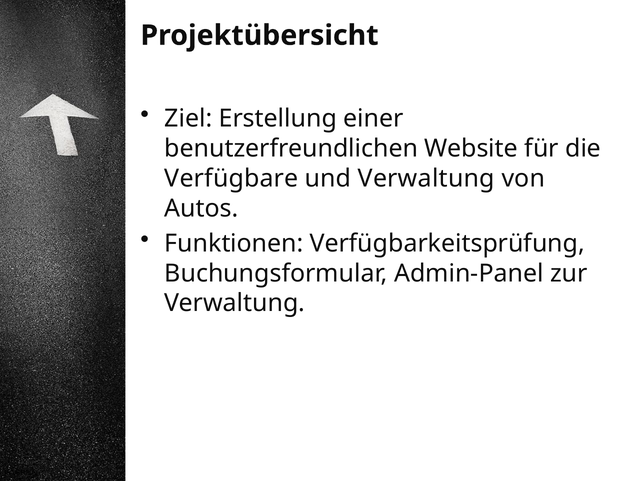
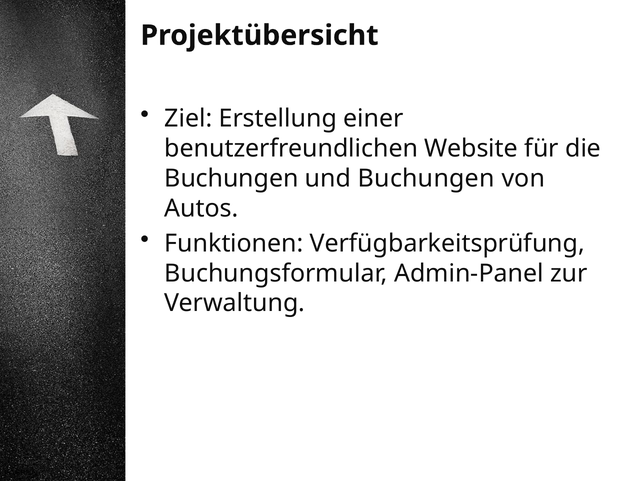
Verfügbare at (231, 179): Verfügbare -> Buchungen
und Verwaltung: Verwaltung -> Buchungen
